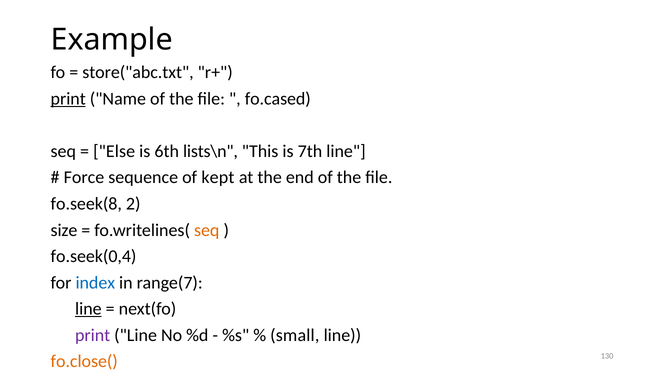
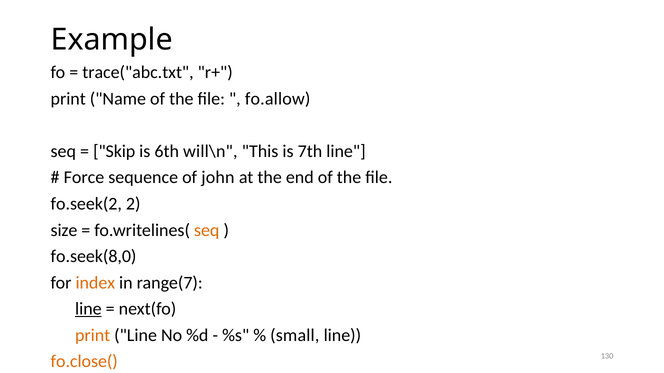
store("abc.txt: store("abc.txt -> trace("abc.txt
print at (68, 99) underline: present -> none
fo.cased: fo.cased -> fo.allow
Else: Else -> Skip
lists\n: lists\n -> will\n
kept: kept -> john
fo.seek(8: fo.seek(8 -> fo.seek(2
fo.seek(0,4: fo.seek(0,4 -> fo.seek(8,0
index colour: blue -> orange
print at (93, 336) colour: purple -> orange
